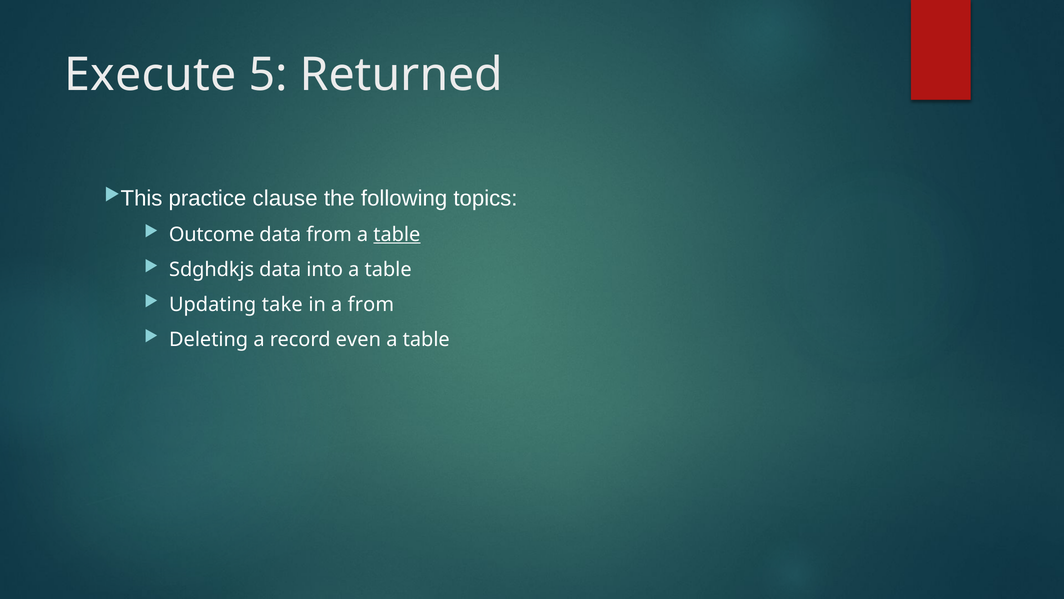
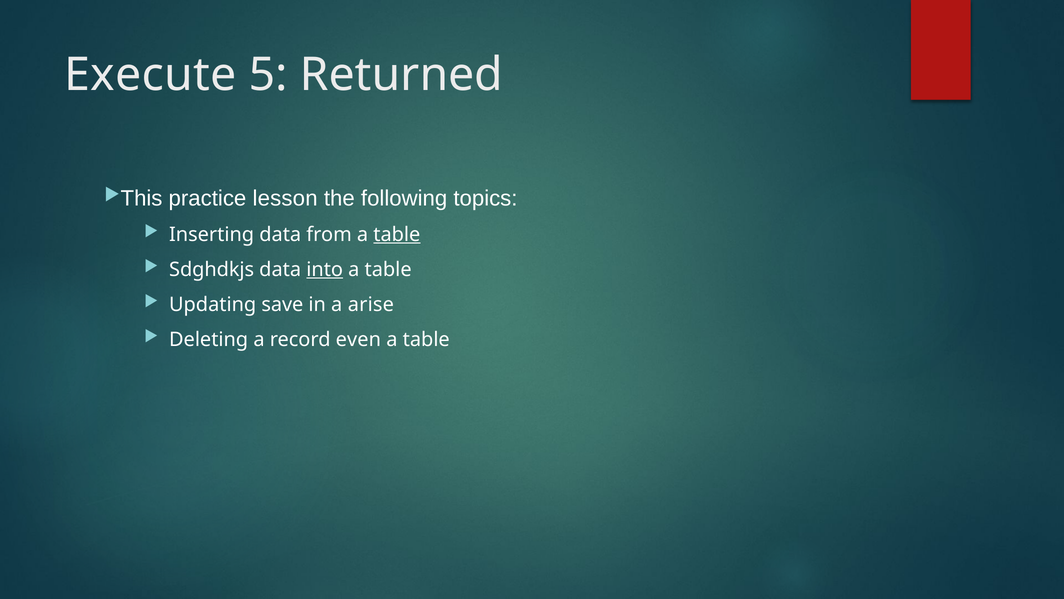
clause: clause -> lesson
Outcome: Outcome -> Inserting
into underline: none -> present
take: take -> save
a from: from -> arise
